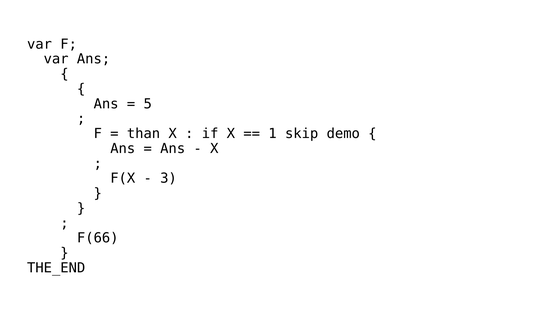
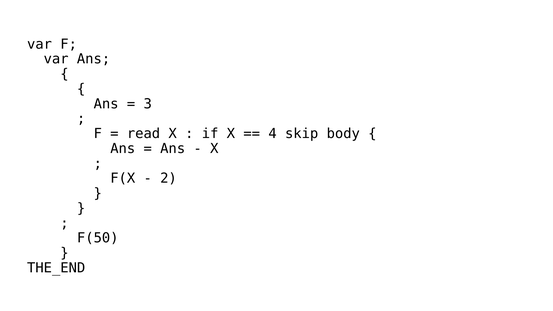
5: 5 -> 3
than: than -> read
1: 1 -> 4
demo: demo -> body
3: 3 -> 2
F(66: F(66 -> F(50
